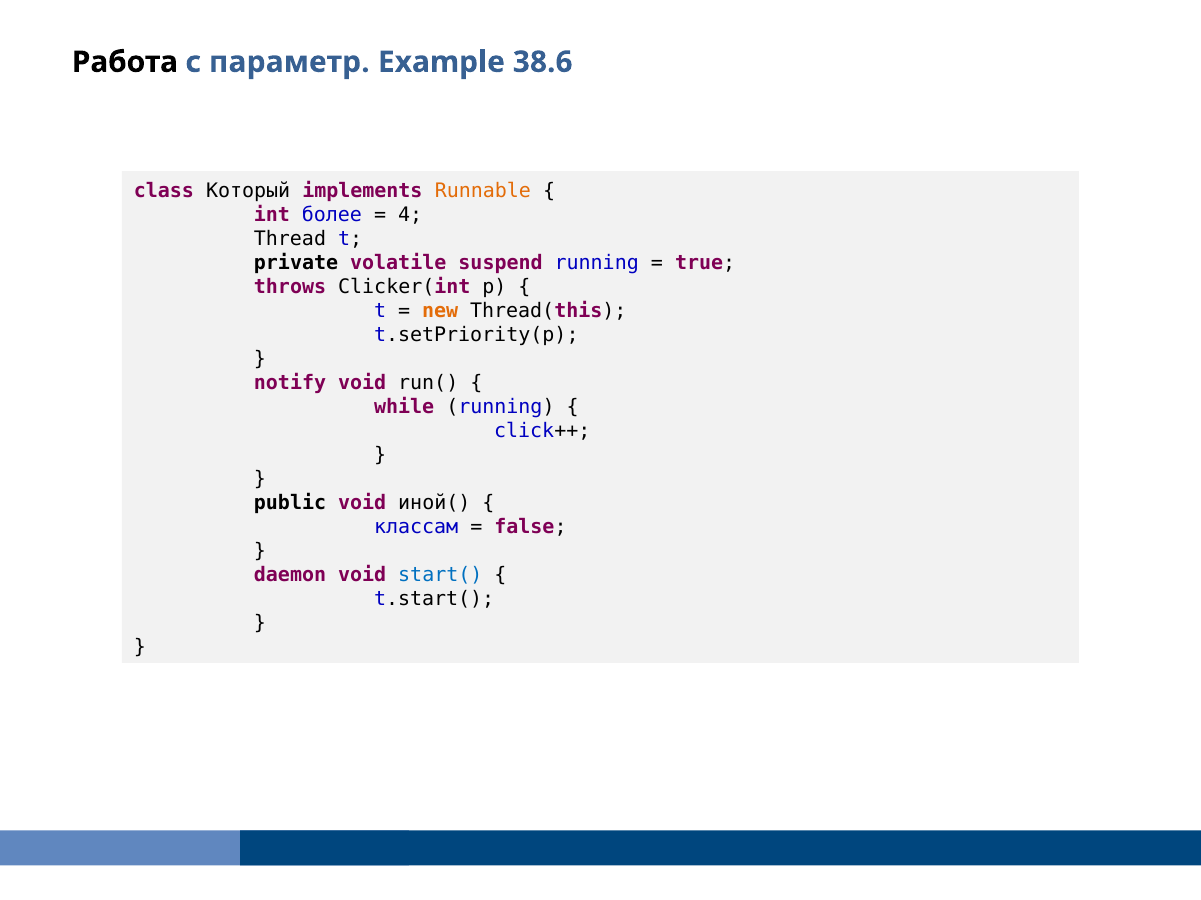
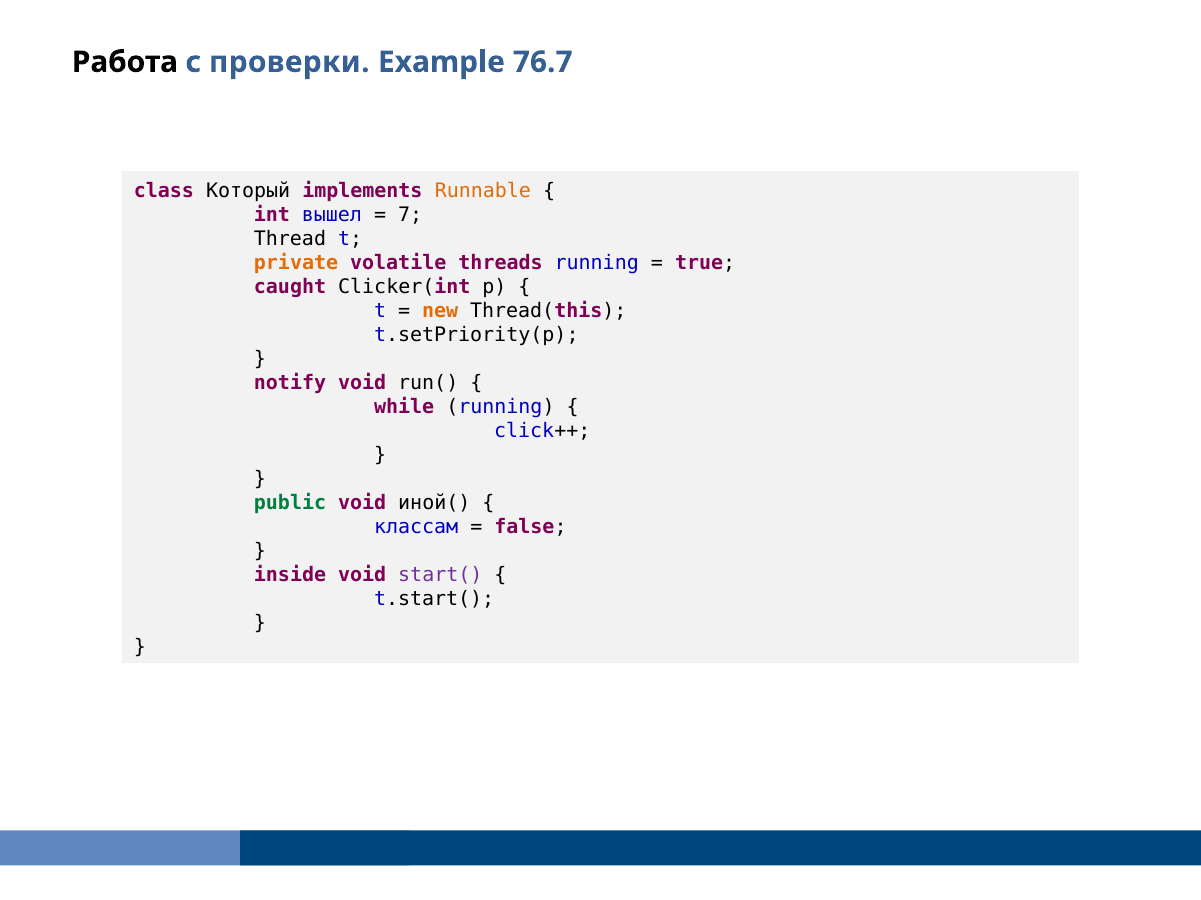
параметр: параметр -> проверки
38.6: 38.6 -> 76.7
более: более -> вышел
4: 4 -> 7
private colour: black -> orange
suspend: suspend -> threads
throws: throws -> caught
public colour: black -> green
daemon: daemon -> inside
start( colour: blue -> purple
